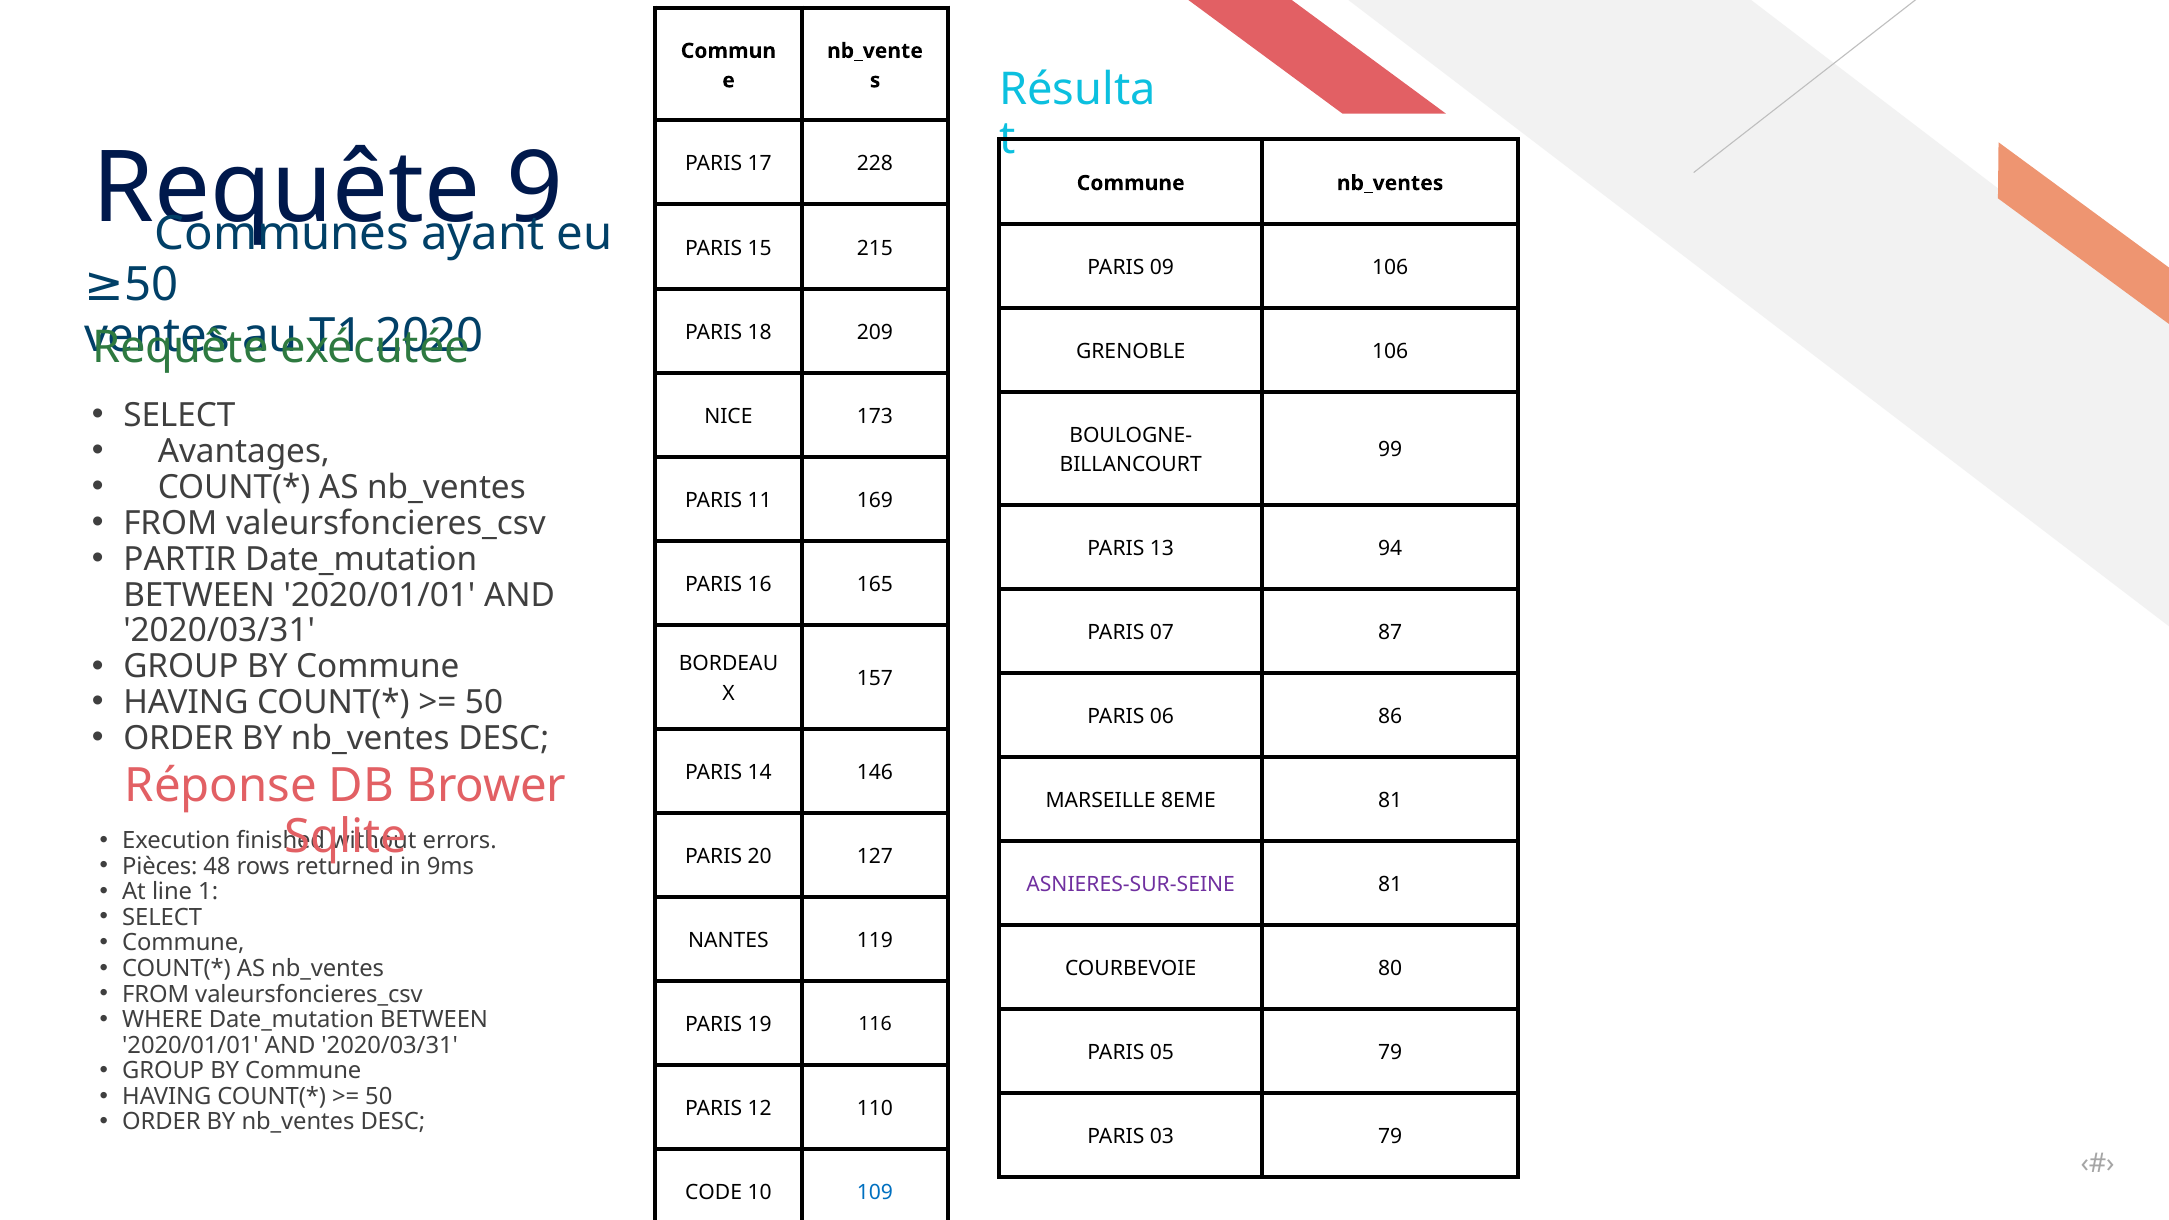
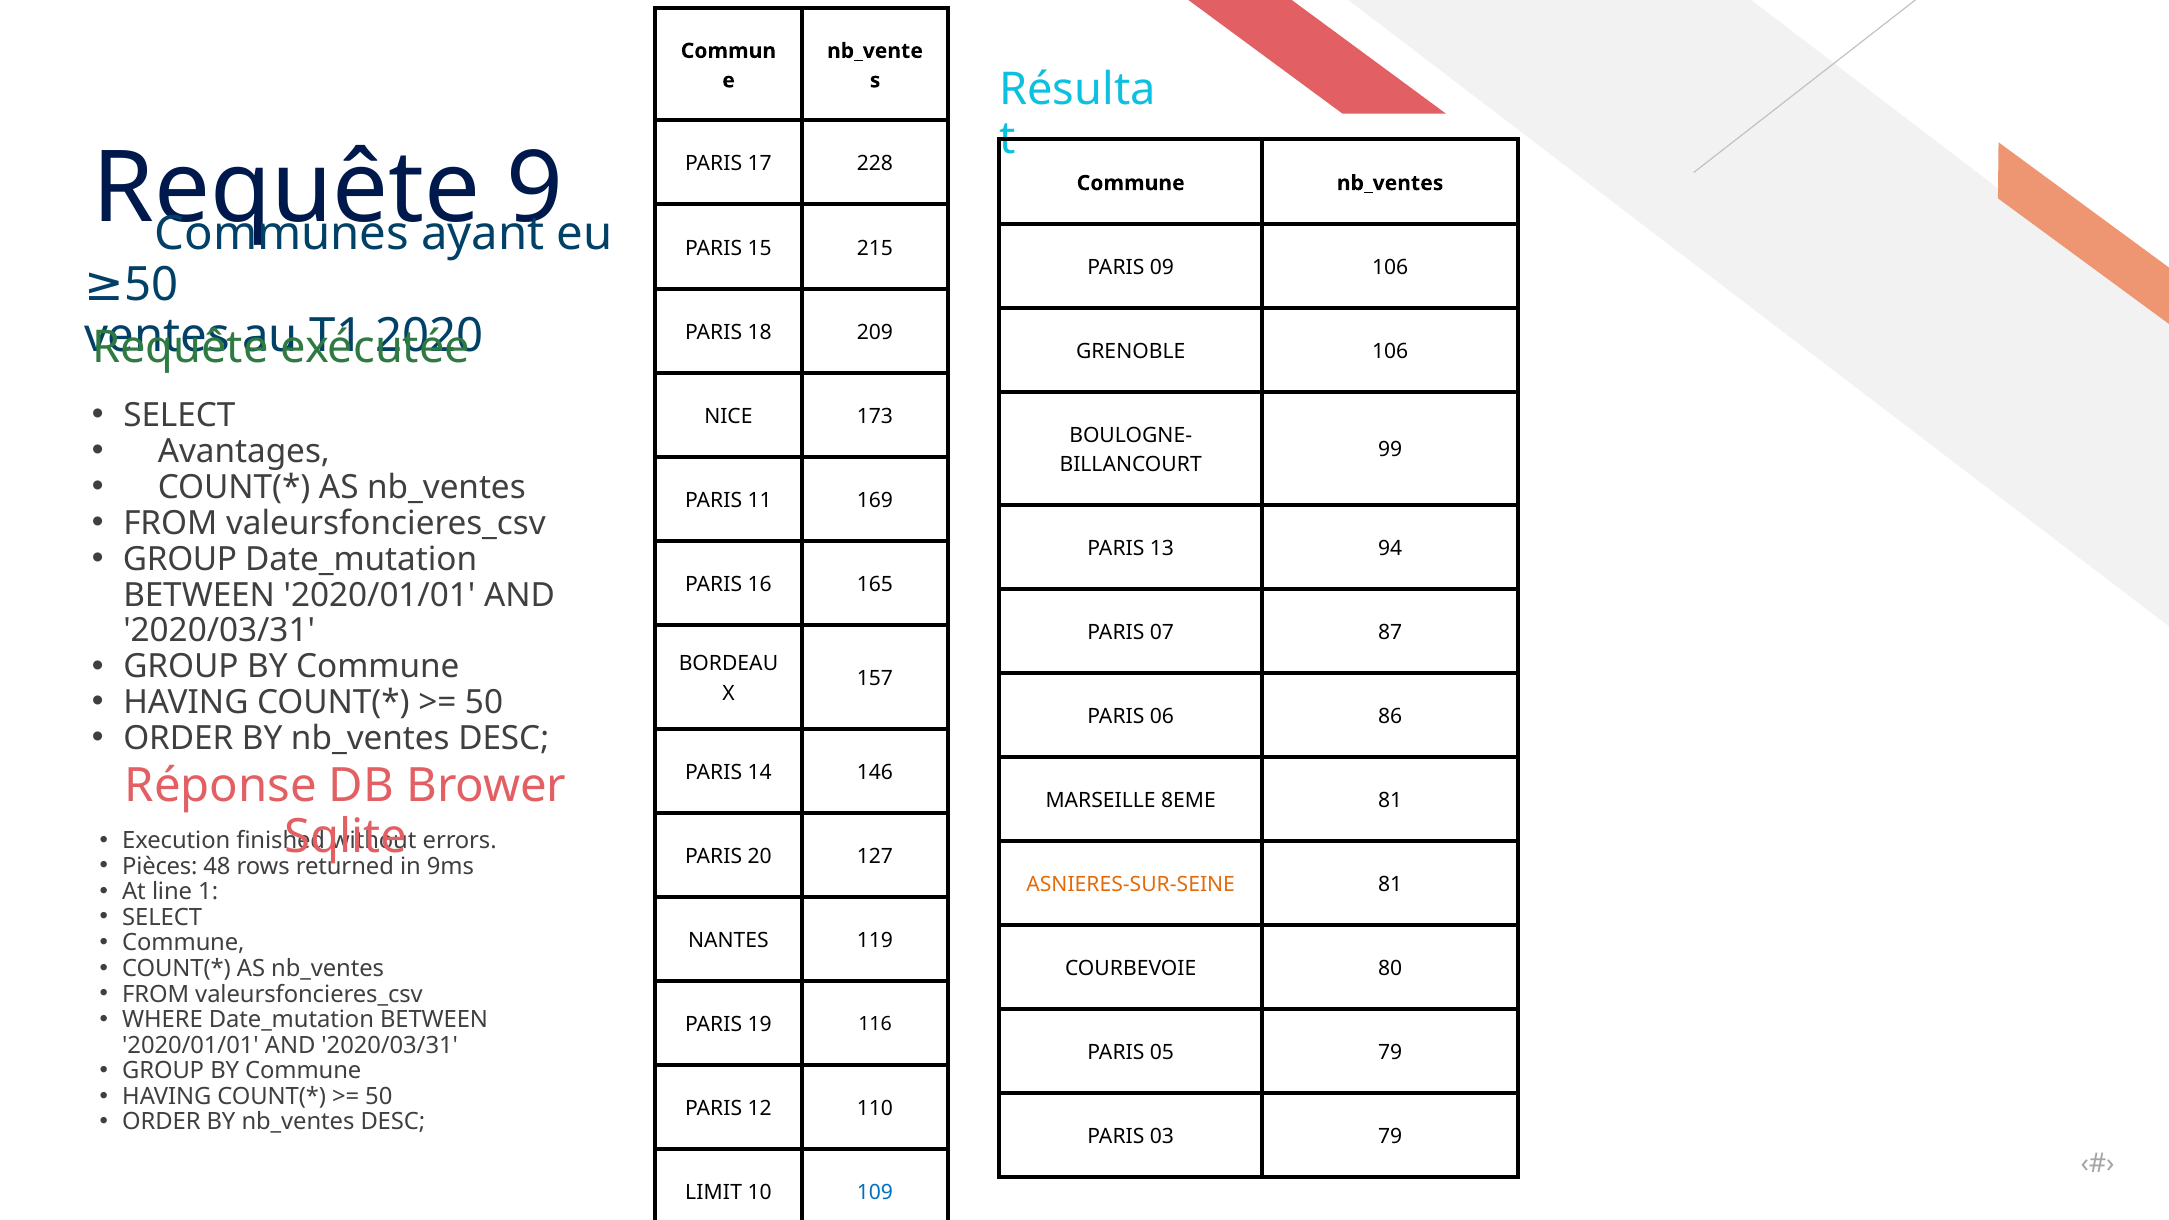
PARTIR at (180, 559): PARTIR -> GROUP
ASNIERES-SUR-SEINE colour: purple -> orange
CODE: CODE -> LIMIT
